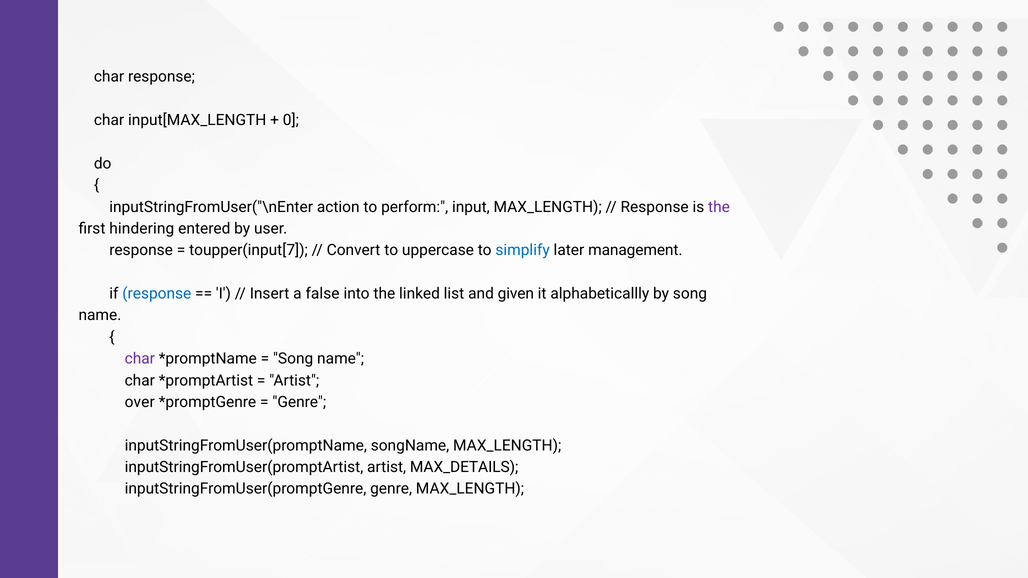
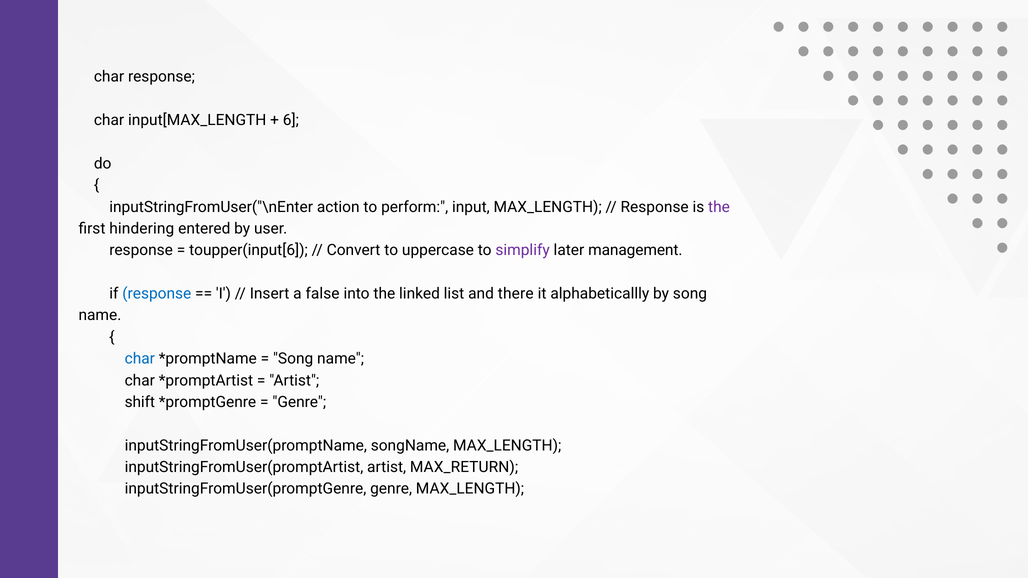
0: 0 -> 6
toupper(input[7: toupper(input[7 -> toupper(input[6
simplify colour: blue -> purple
given: given -> there
char at (140, 359) colour: purple -> blue
over: over -> shift
MAX_DETAILS: MAX_DETAILS -> MAX_RETURN
